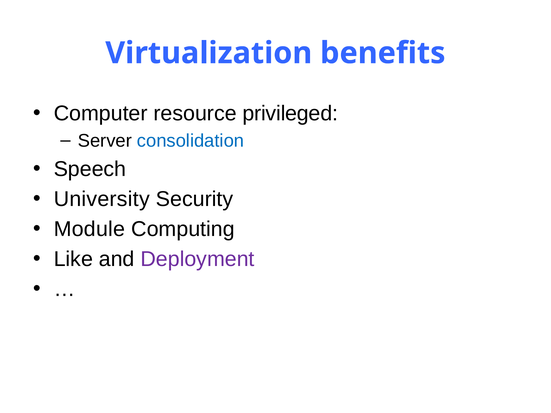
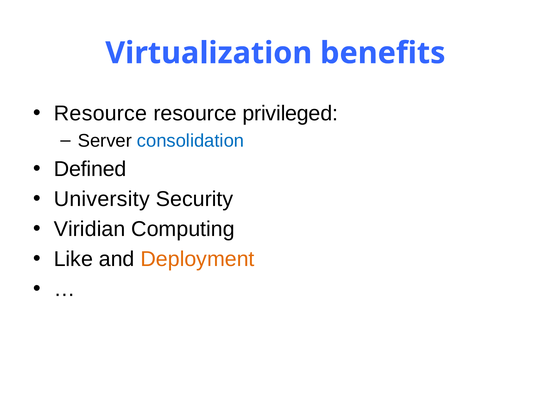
Computer at (101, 114): Computer -> Resource
Speech: Speech -> Defined
Module: Module -> Viridian
Deployment colour: purple -> orange
